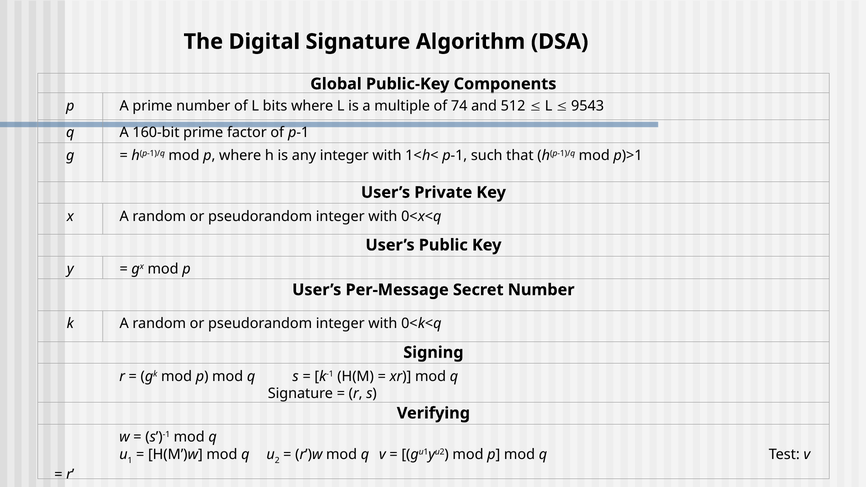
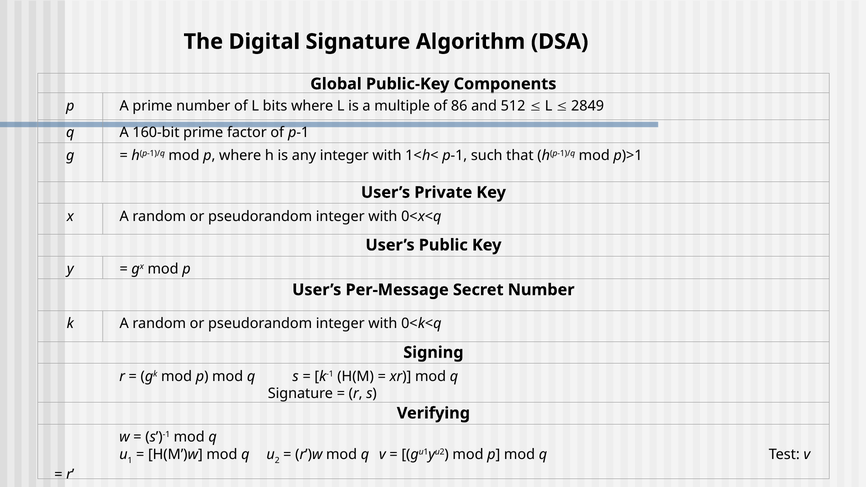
74: 74 -> 86
9543: 9543 -> 2849
